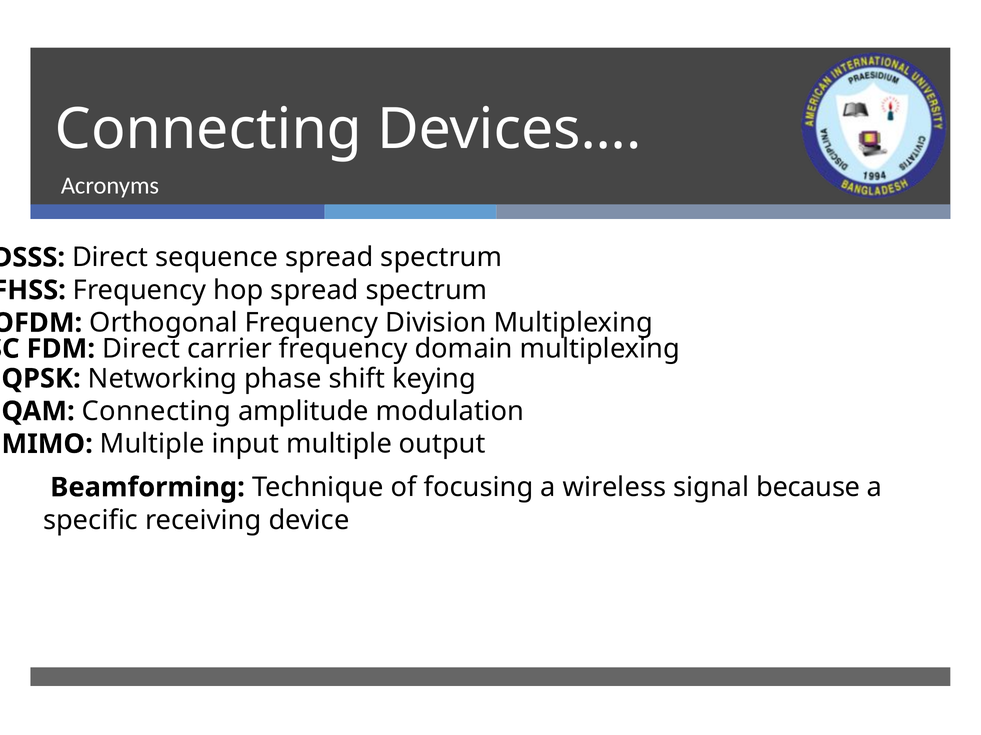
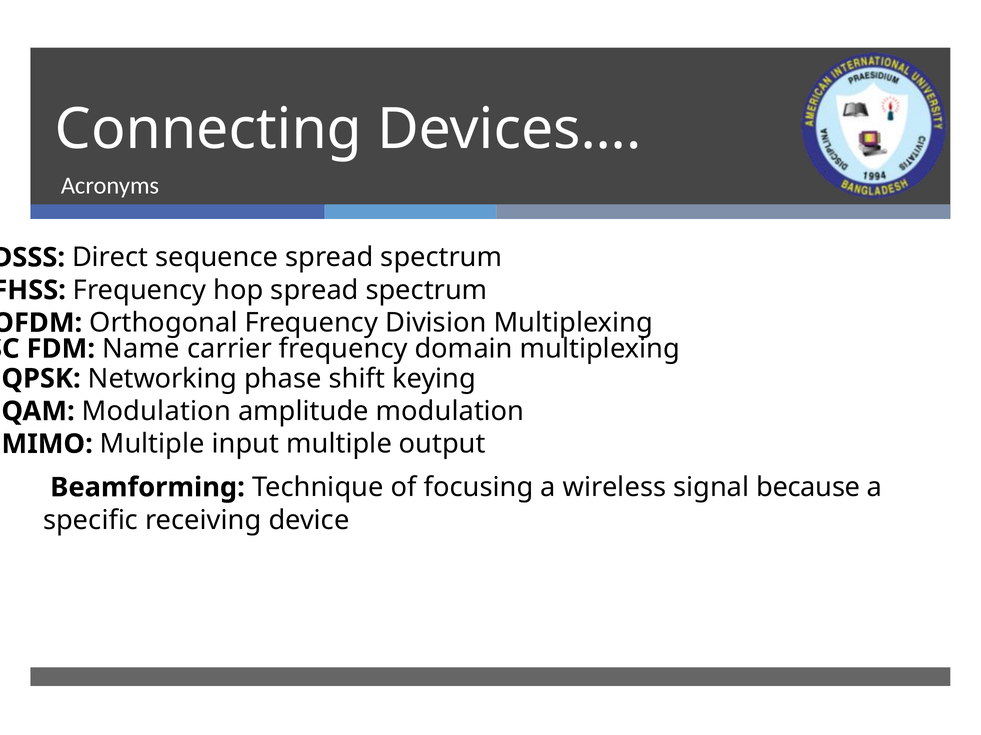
FDM Direct: Direct -> Name
QAM Connecting: Connecting -> Modulation
